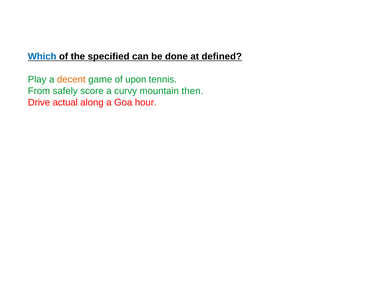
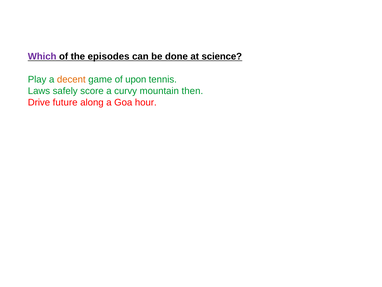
Which colour: blue -> purple
specified: specified -> episodes
defined: defined -> science
From: From -> Laws
actual: actual -> future
